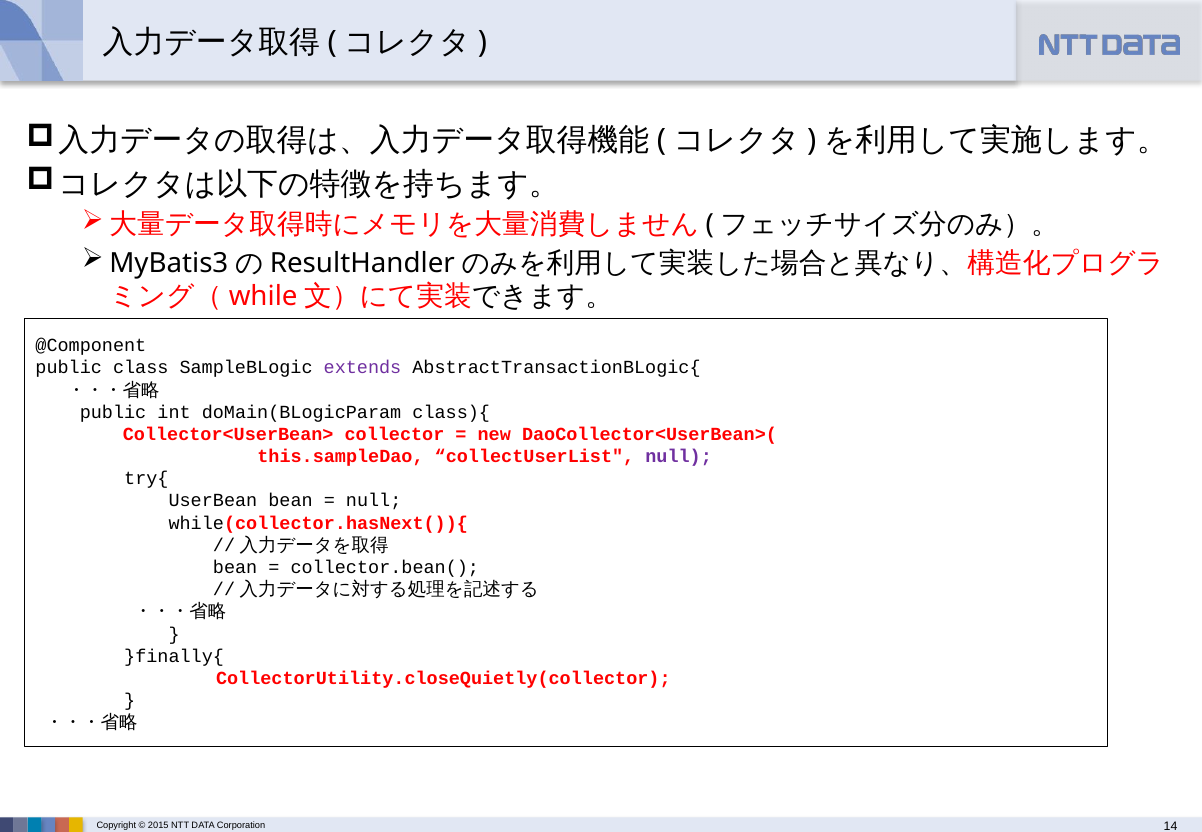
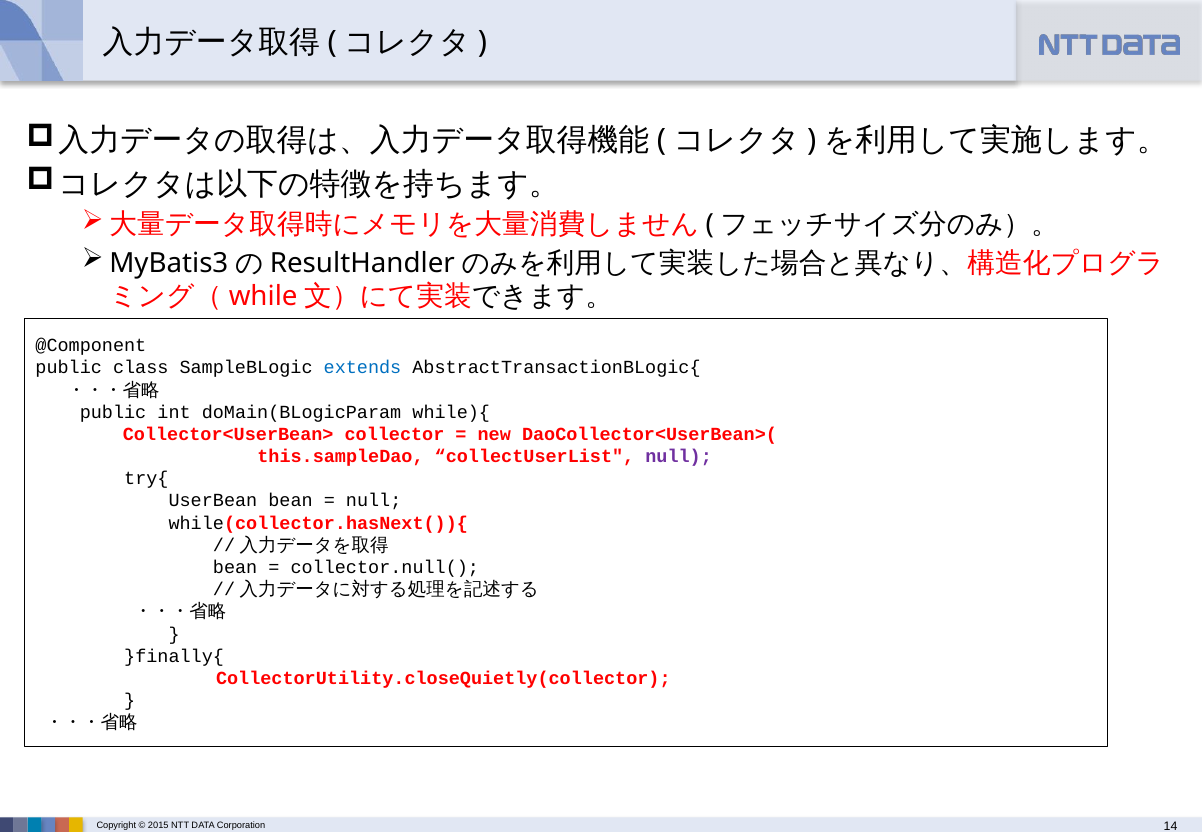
extends colour: purple -> blue
class){: class){ -> while){
collector.bean(: collector.bean( -> collector.null(
